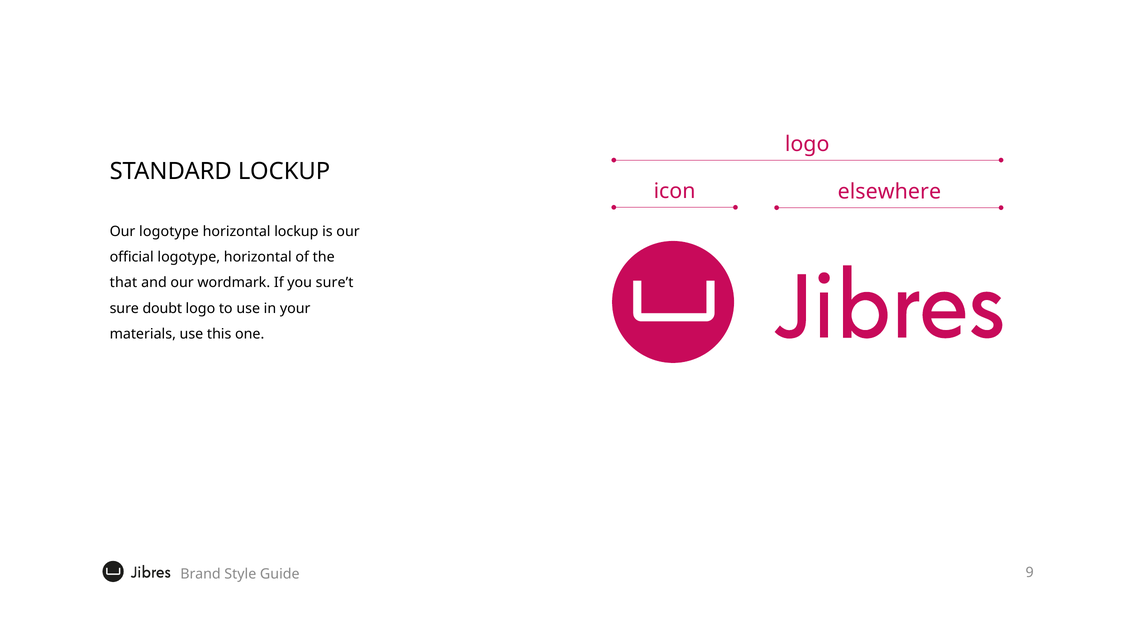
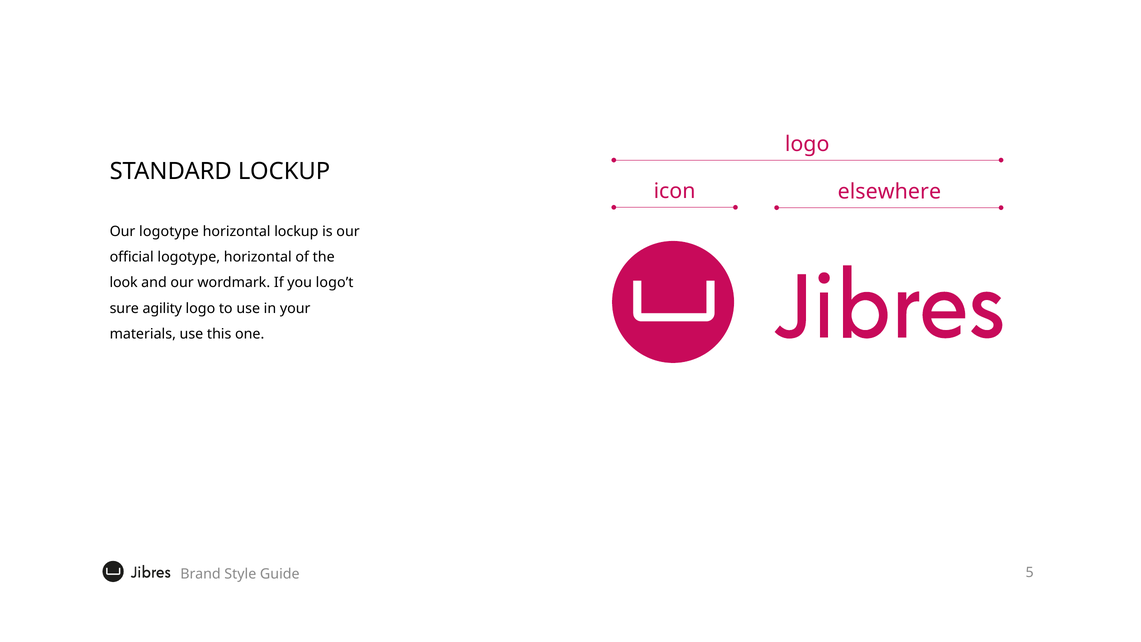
that: that -> look
sure’t: sure’t -> logo’t
doubt: doubt -> agility
9: 9 -> 5
